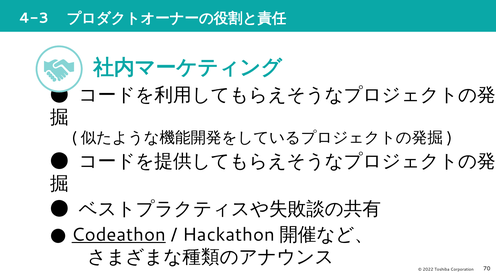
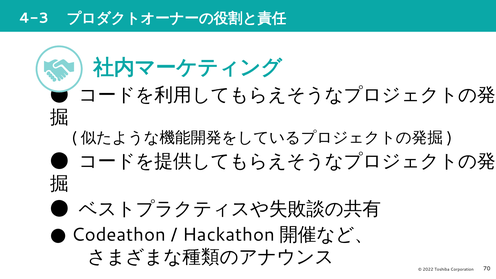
Codeathon underline: present -> none
